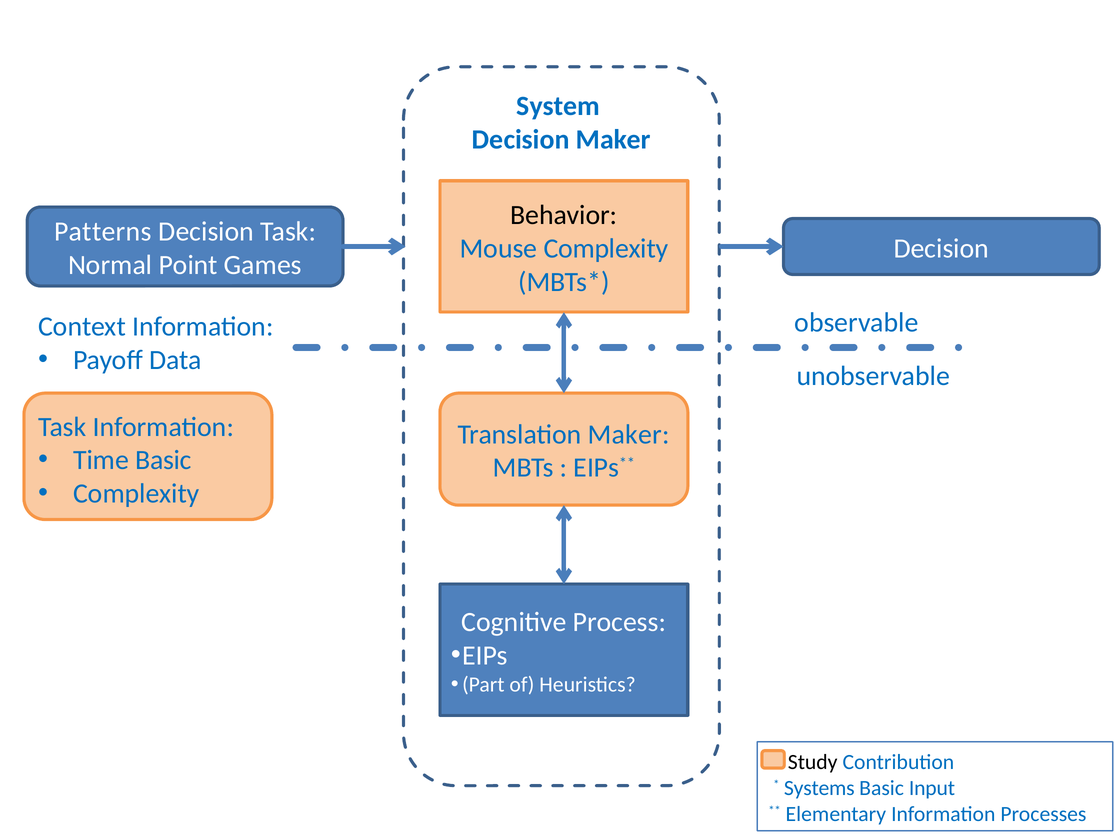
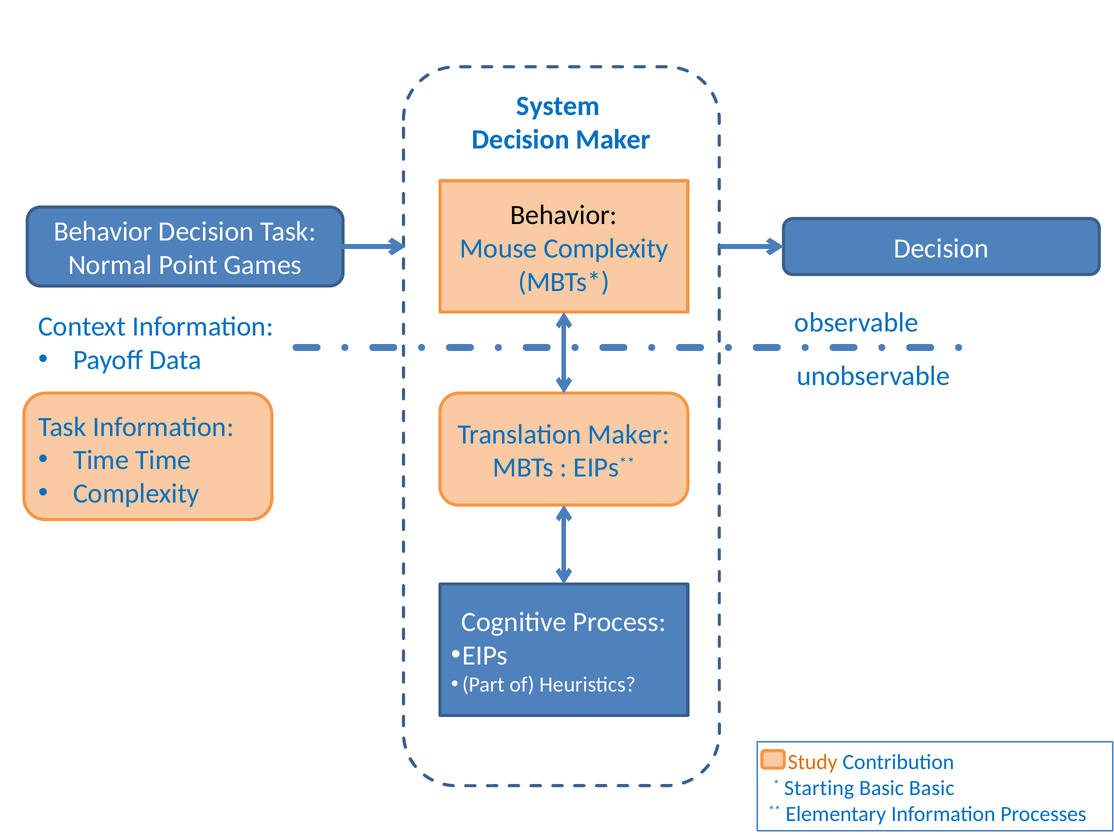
Patterns at (103, 232): Patterns -> Behavior
Time Basic: Basic -> Time
Study colour: black -> orange
Systems: Systems -> Starting
Basic Input: Input -> Basic
